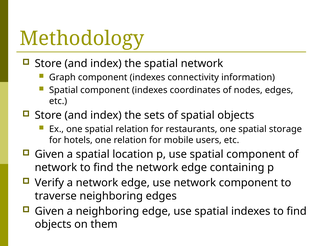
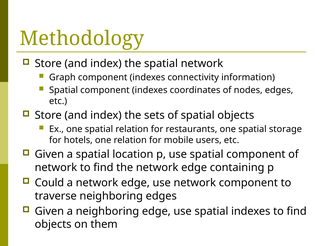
Verify: Verify -> Could
